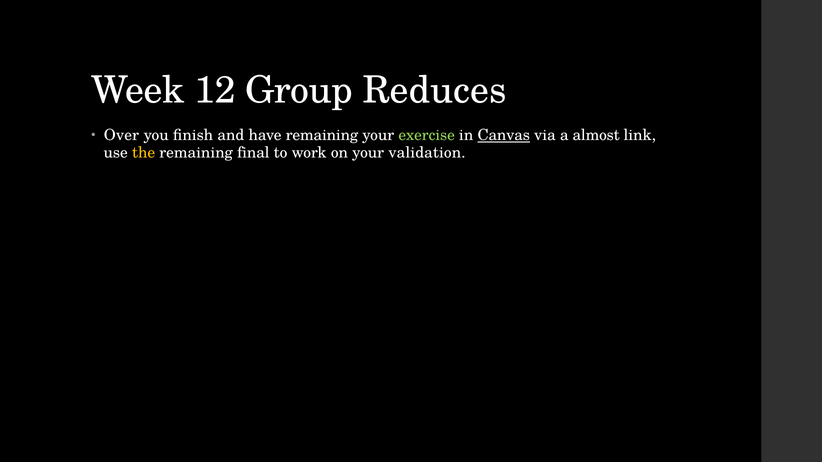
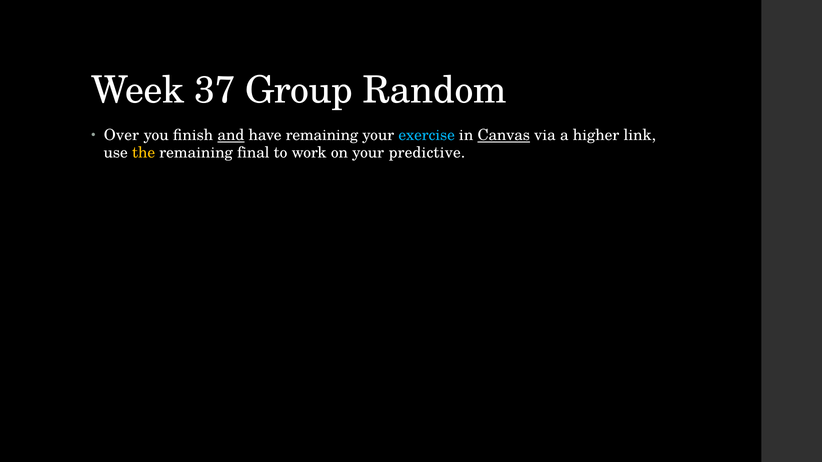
12: 12 -> 37
Reduces: Reduces -> Random
and underline: none -> present
exercise colour: light green -> light blue
almost: almost -> higher
validation: validation -> predictive
